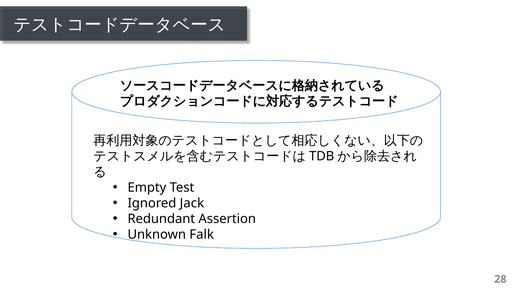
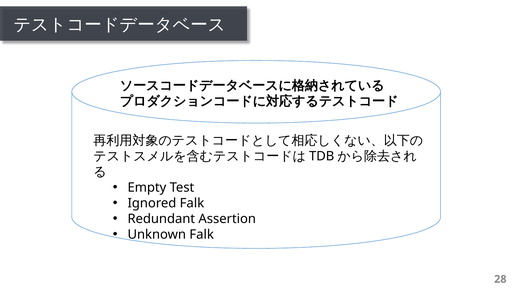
Ignored Jack: Jack -> Falk
